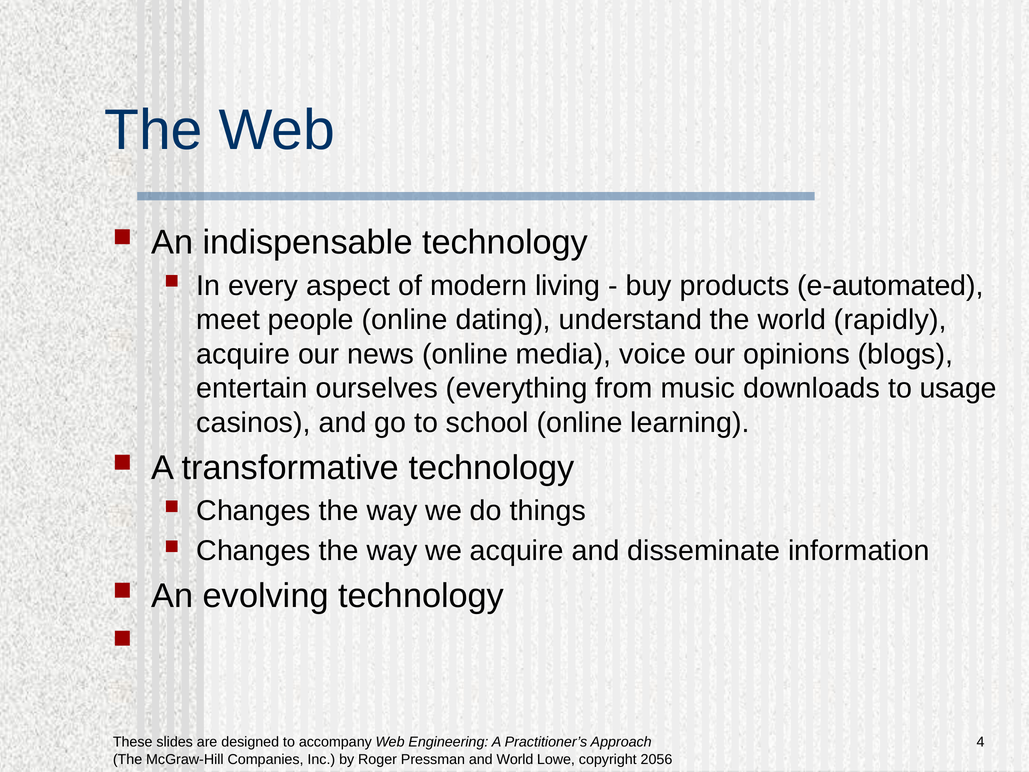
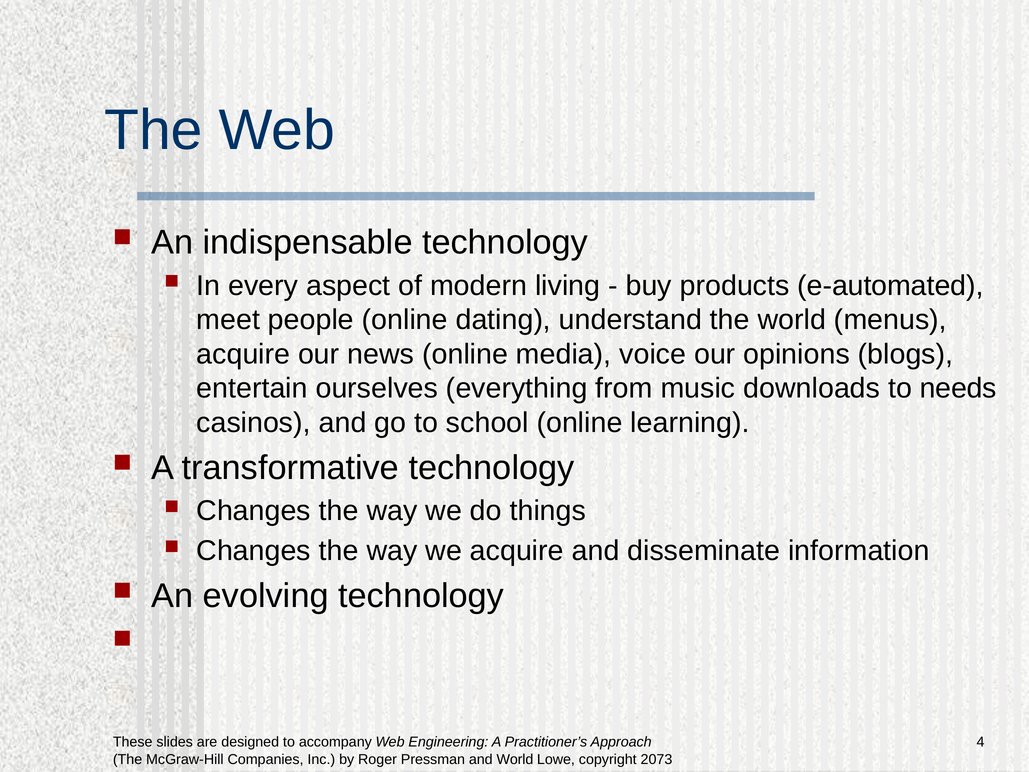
rapidly: rapidly -> menus
usage: usage -> needs
2056: 2056 -> 2073
